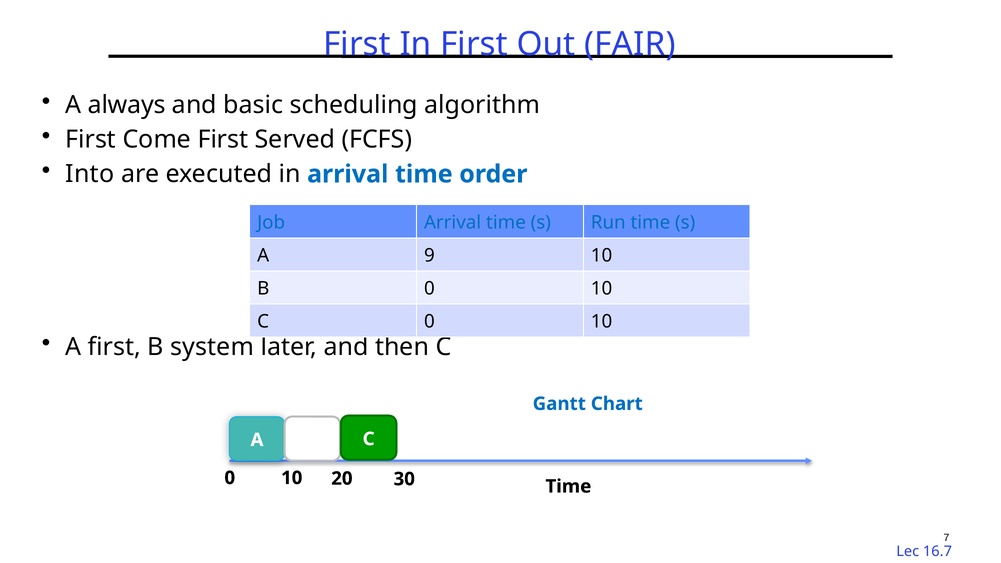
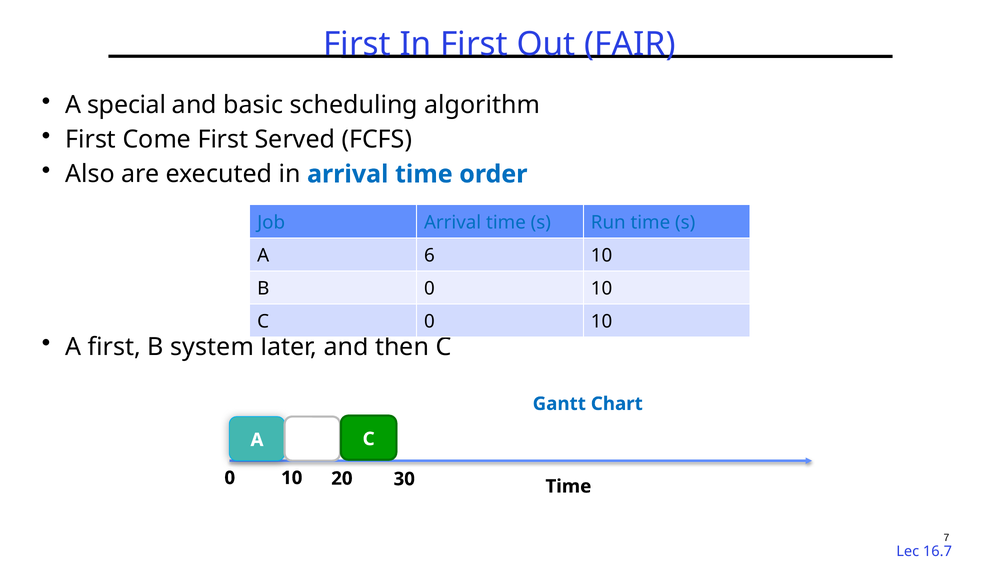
always: always -> special
Into: Into -> Also
9: 9 -> 6
